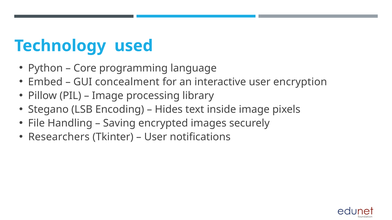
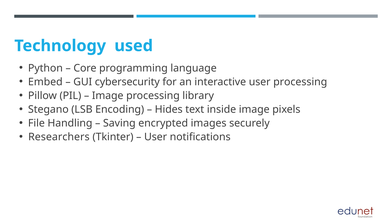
concealment: concealment -> cybersecurity
user encryption: encryption -> processing
